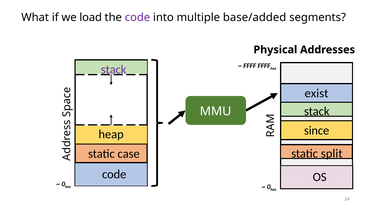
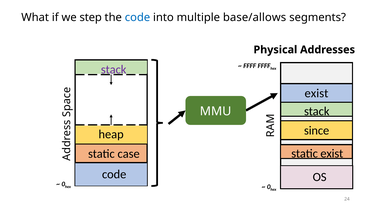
load: load -> step
code at (137, 17) colour: purple -> blue
base/added: base/added -> base/allows
static split: split -> exist
